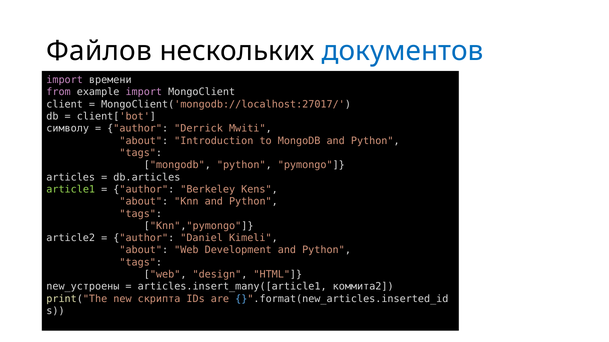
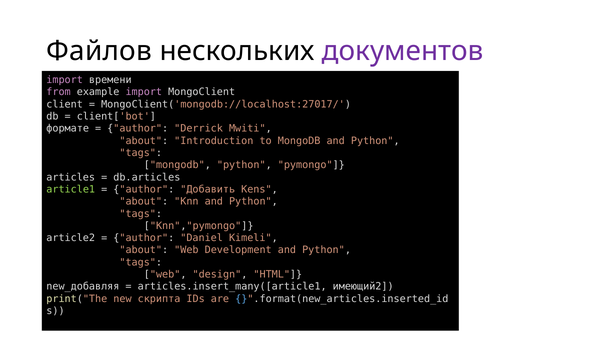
документов colour: blue -> purple
символу: символу -> формате
Berkeley: Berkeley -> Добавить
new_устроены: new_устроены -> new_добавляя
коммита2: коммита2 -> имеющий2
